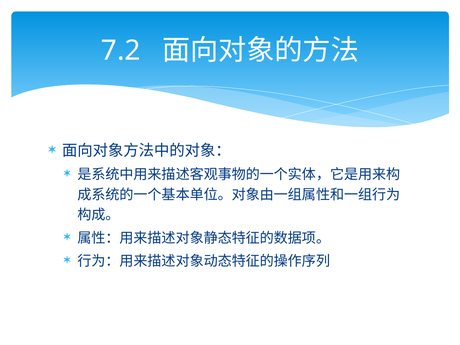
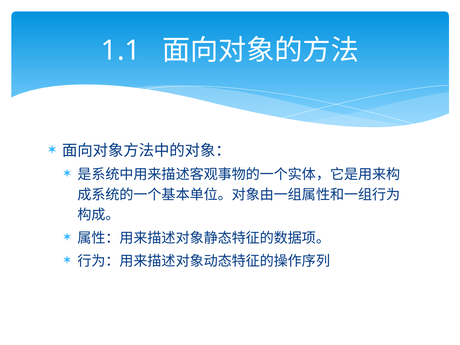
7.2: 7.2 -> 1.1
